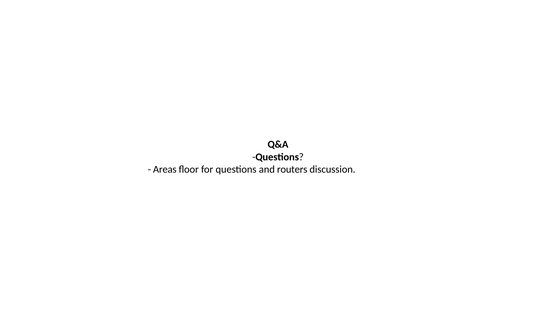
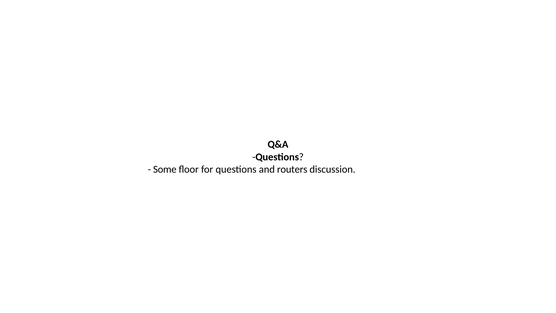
Areas: Areas -> Some
